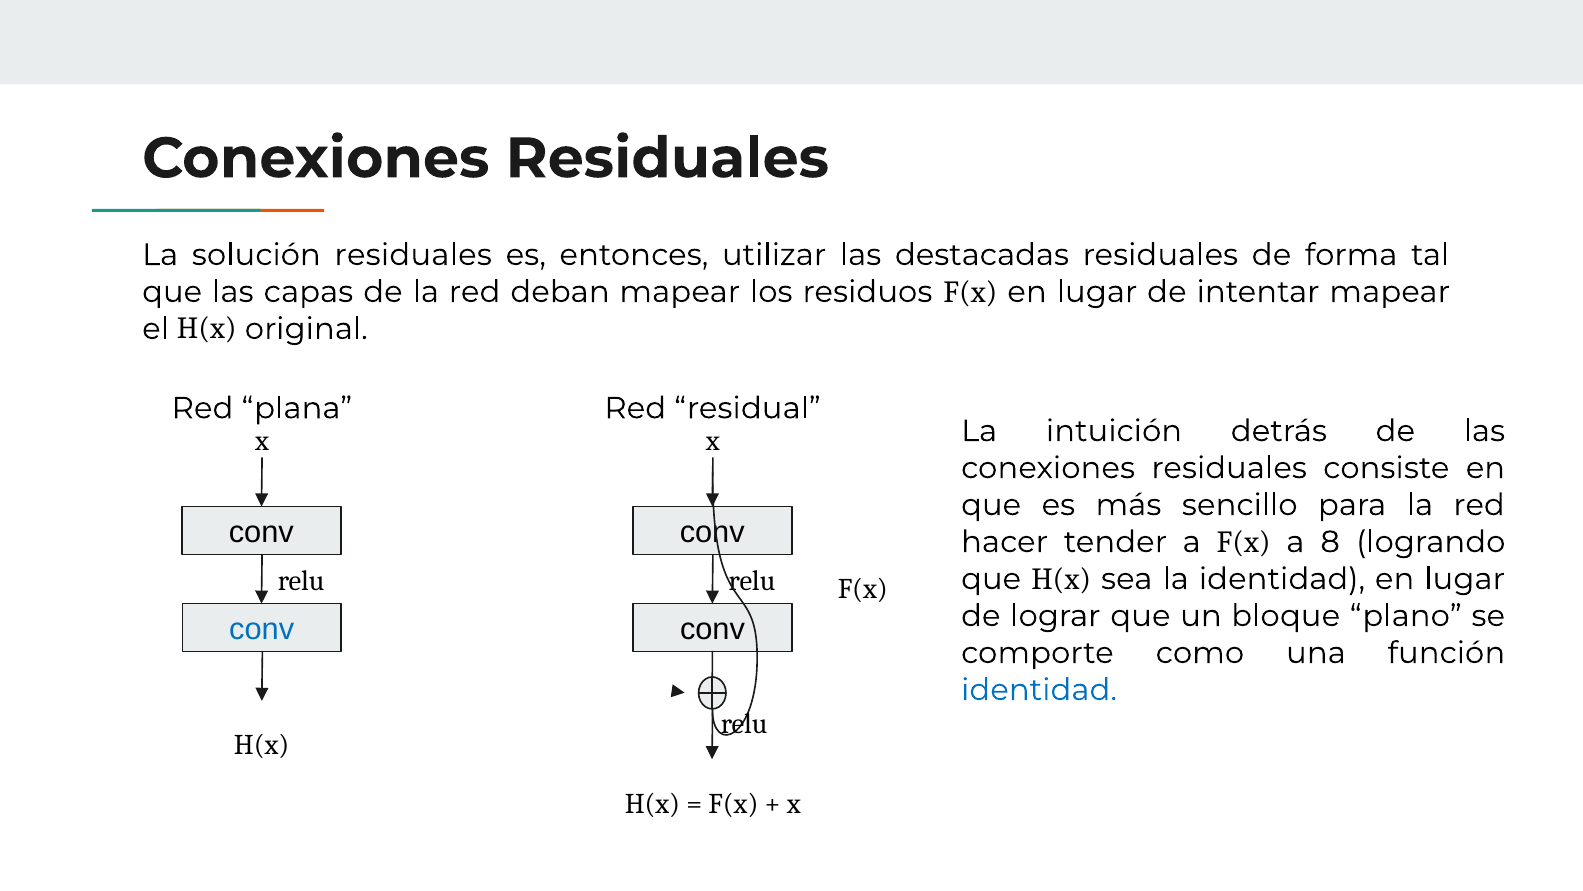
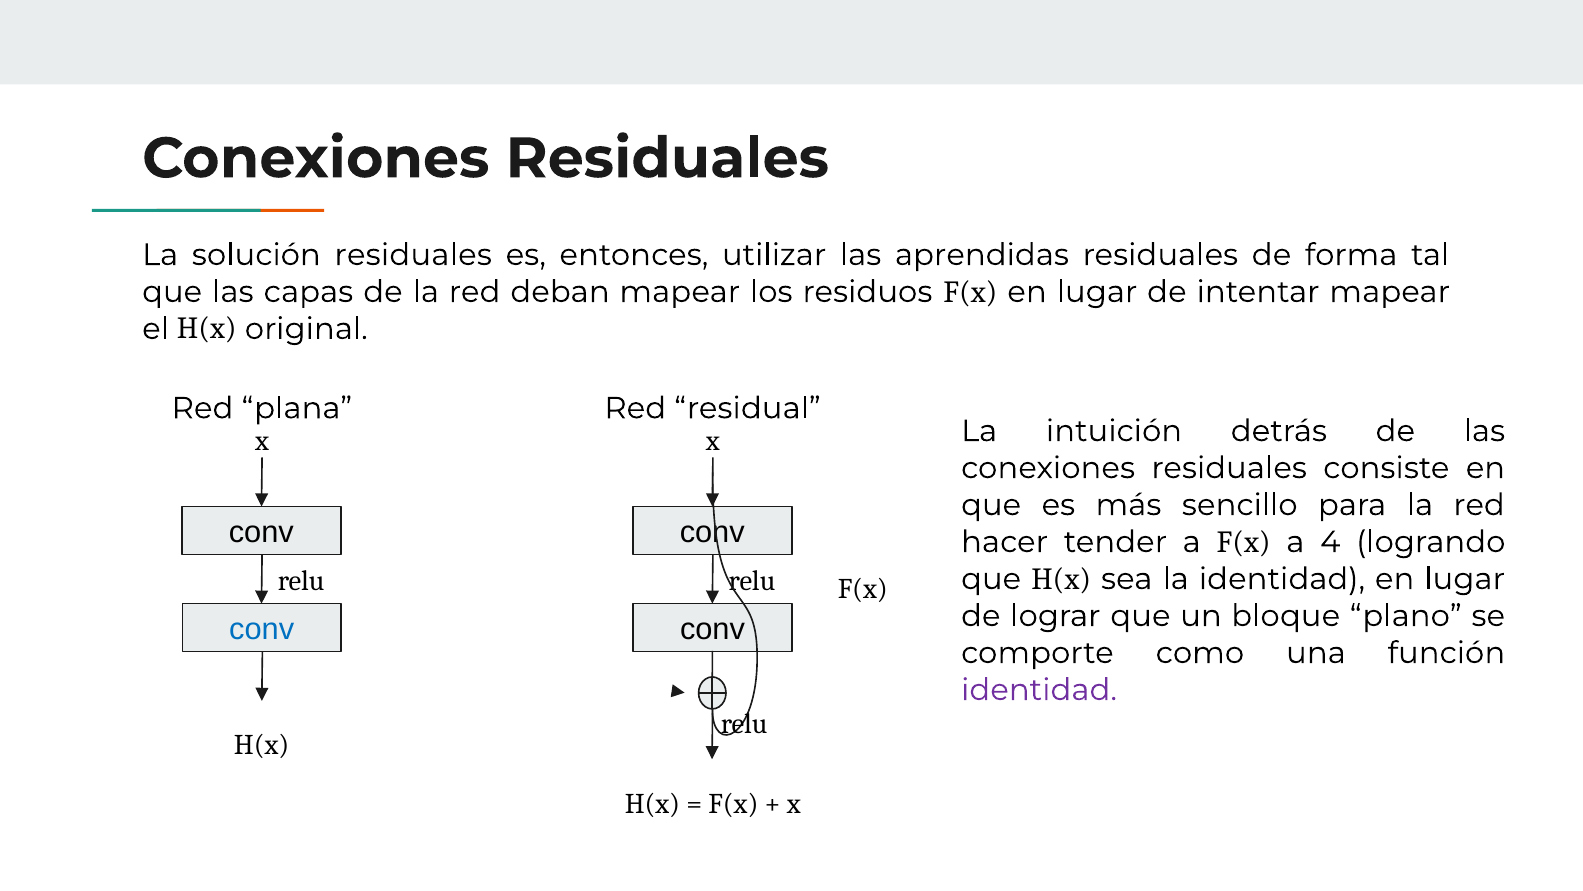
destacadas: destacadas -> aprendidas
8: 8 -> 4
identidad at (1039, 689) colour: blue -> purple
